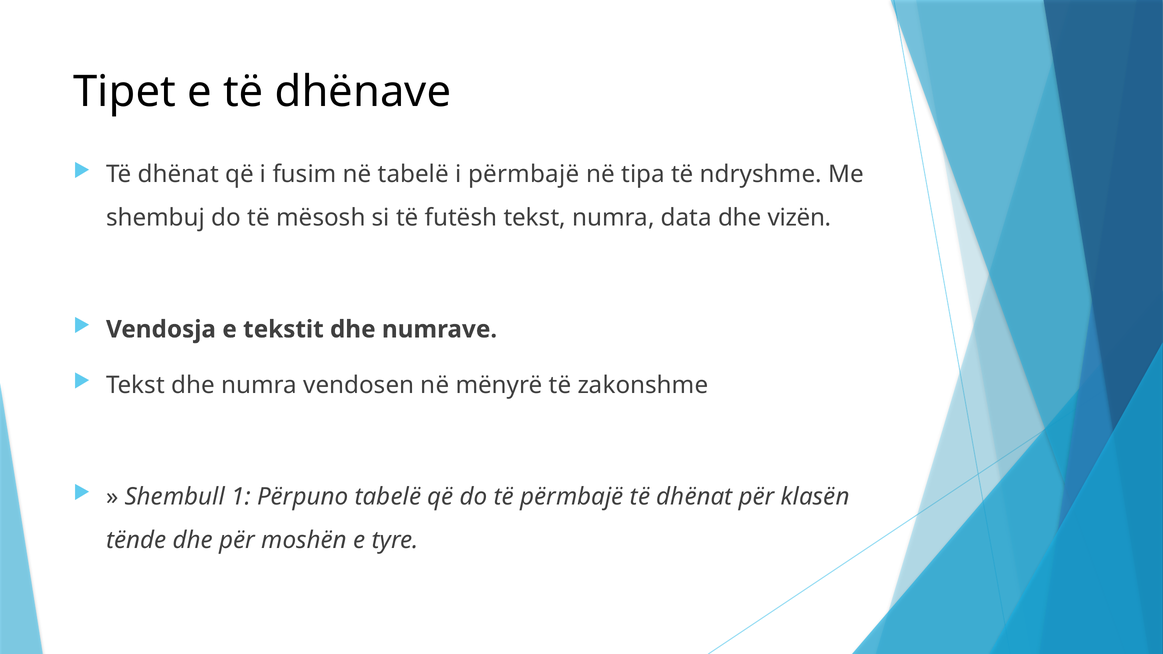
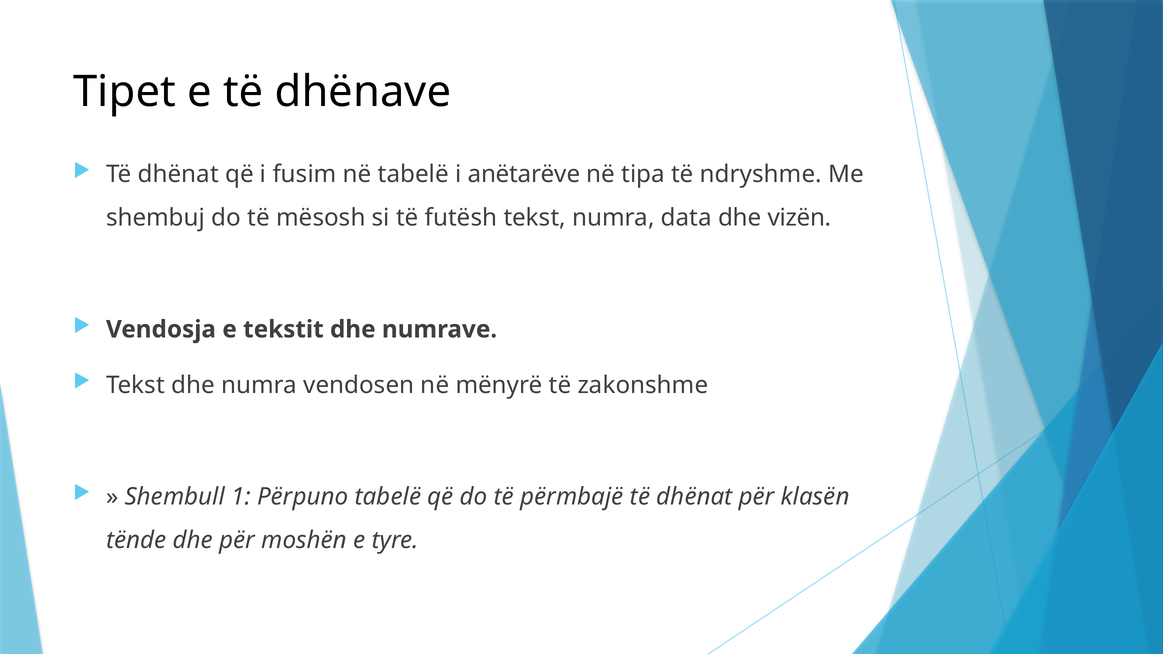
i përmbajë: përmbajë -> anëtarëve
